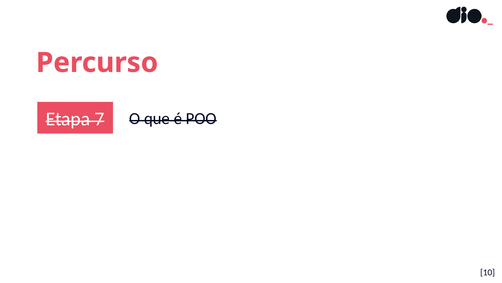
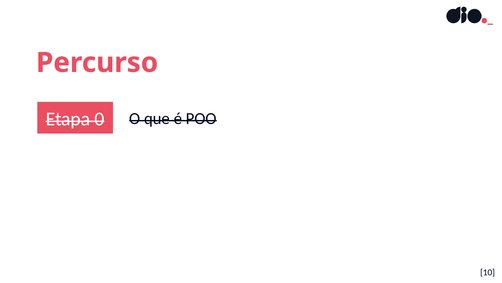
7: 7 -> 0
